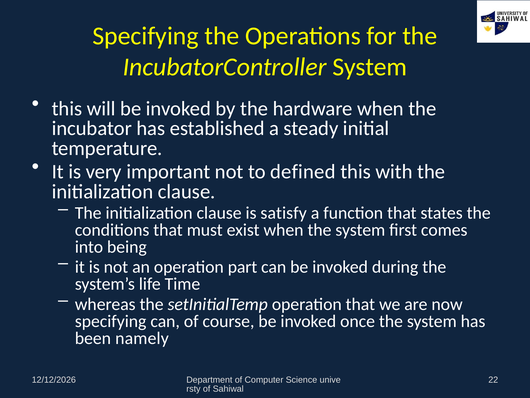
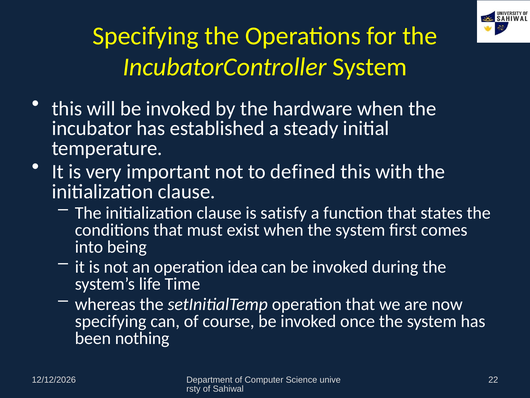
part: part -> idea
namely: namely -> nothing
